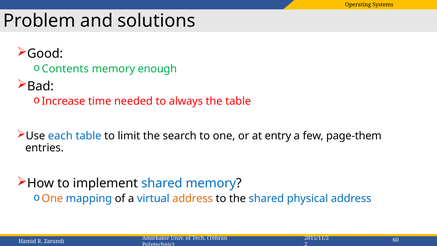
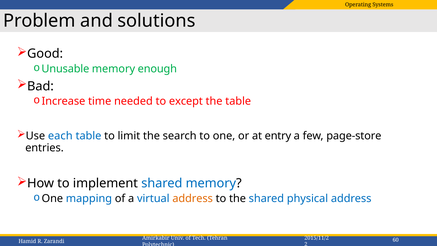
Contents: Contents -> Unusable
always: always -> except
page-them: page-them -> page-store
One at (52, 198) colour: orange -> black
